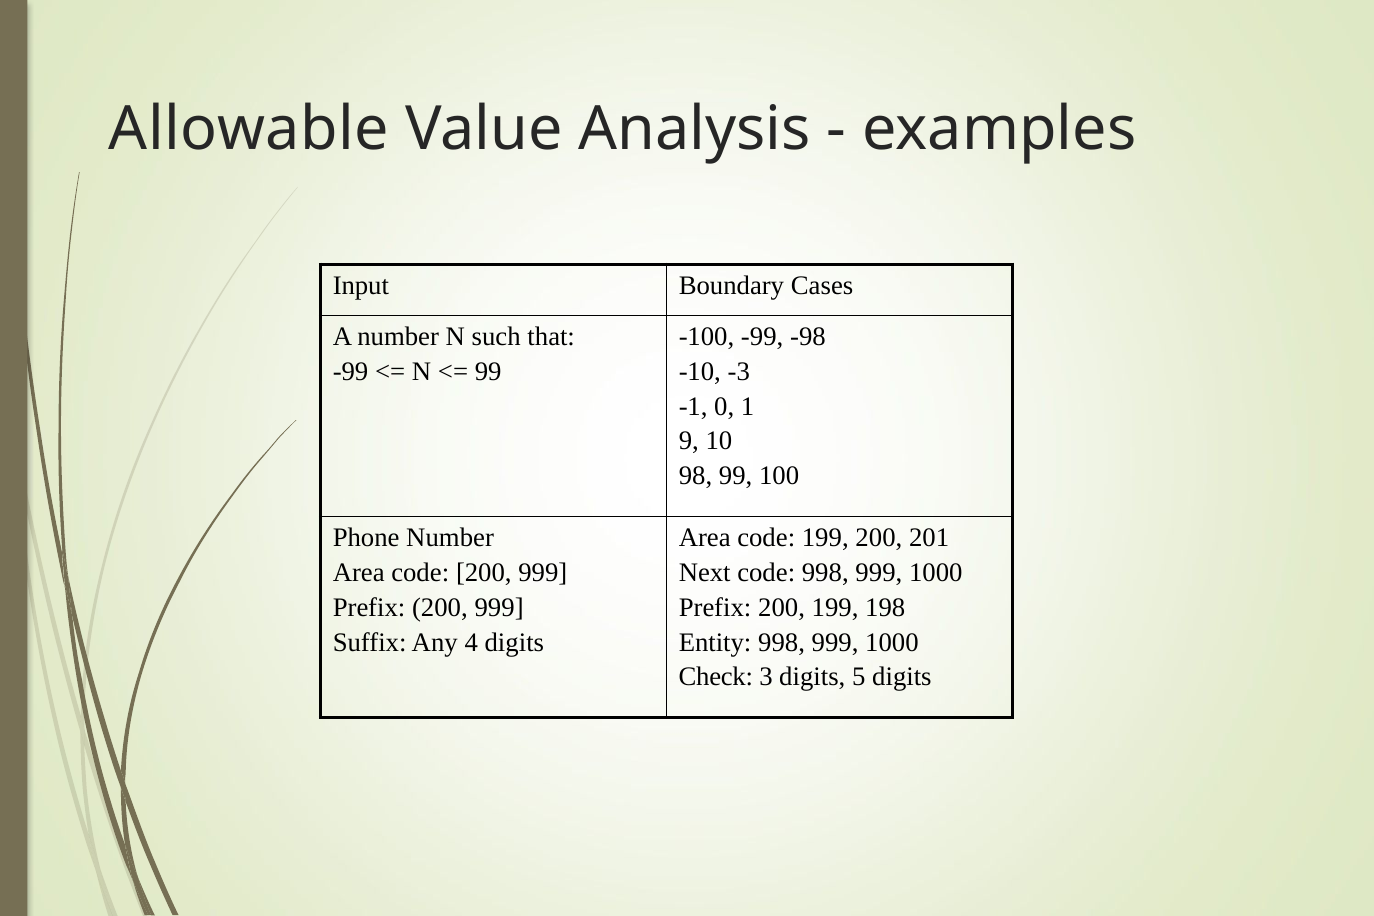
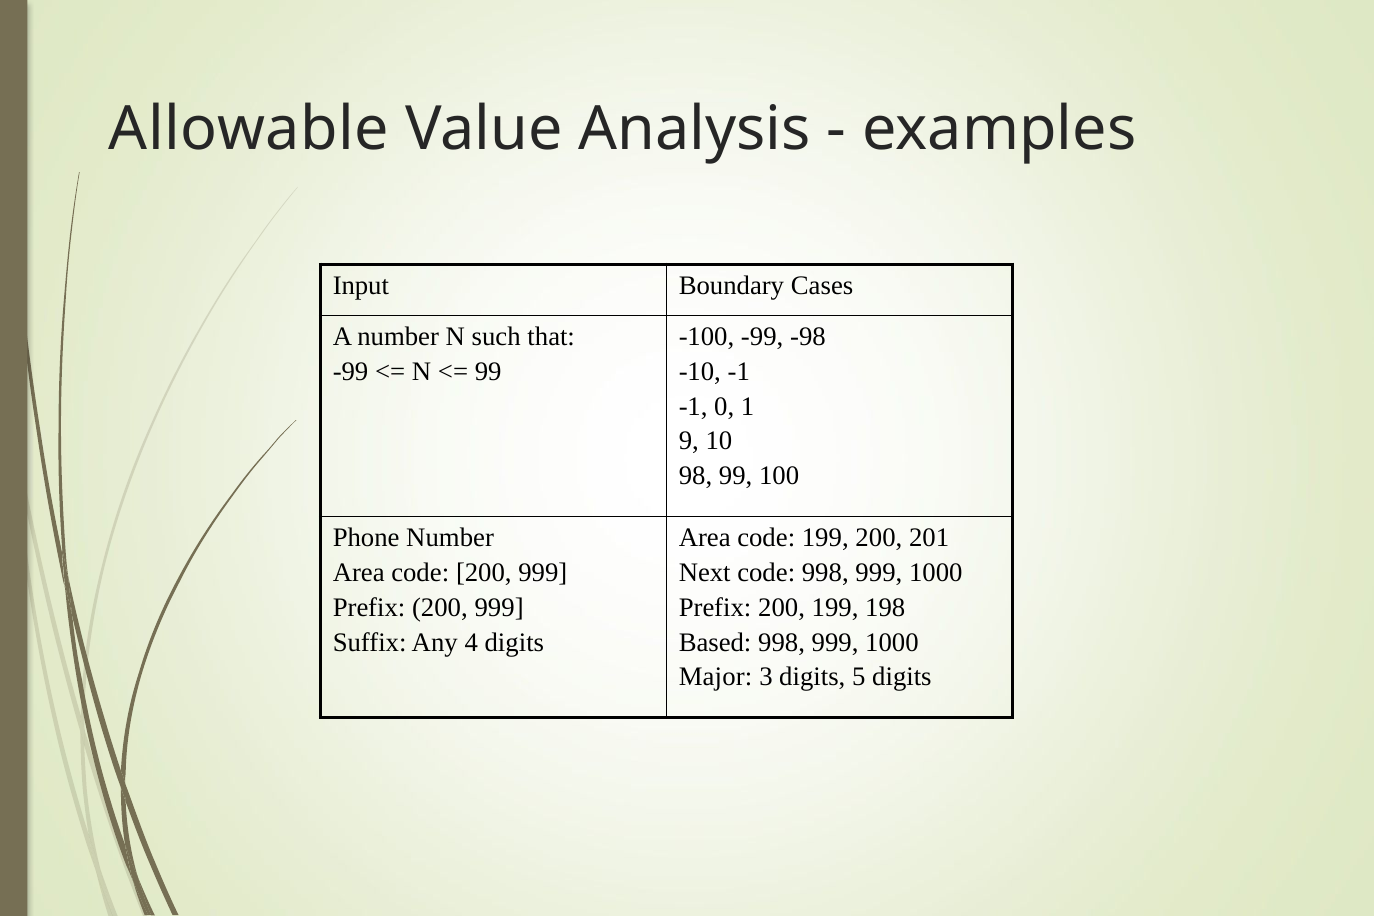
-10 -3: -3 -> -1
Entity: Entity -> Based
Check: Check -> Major
